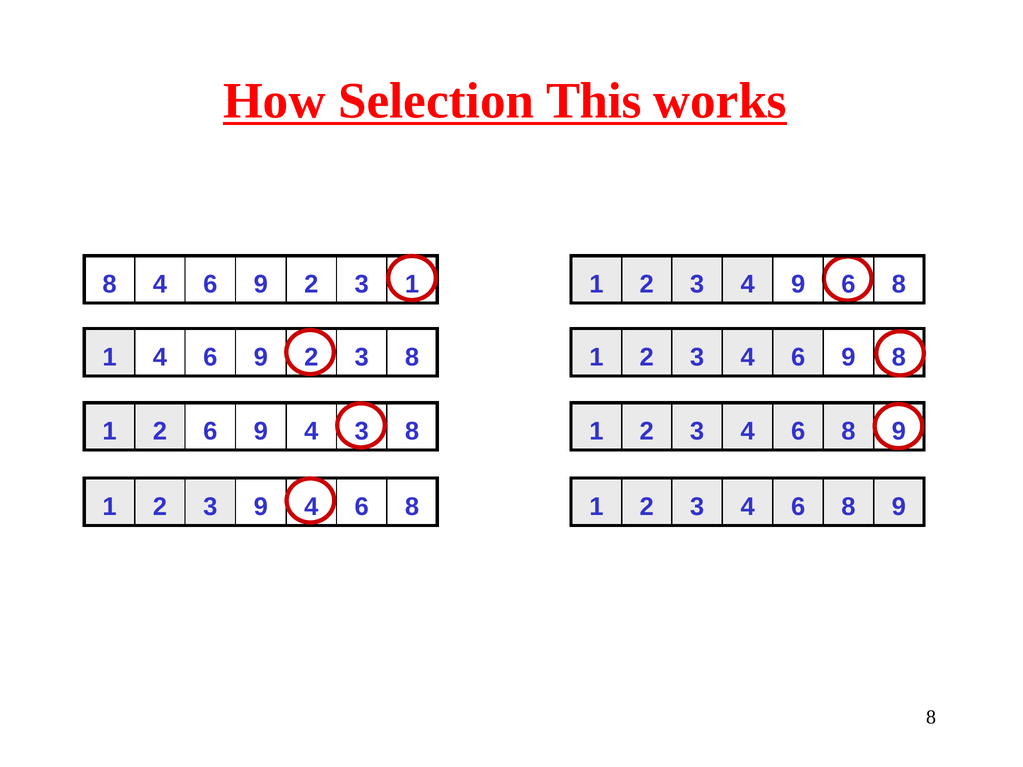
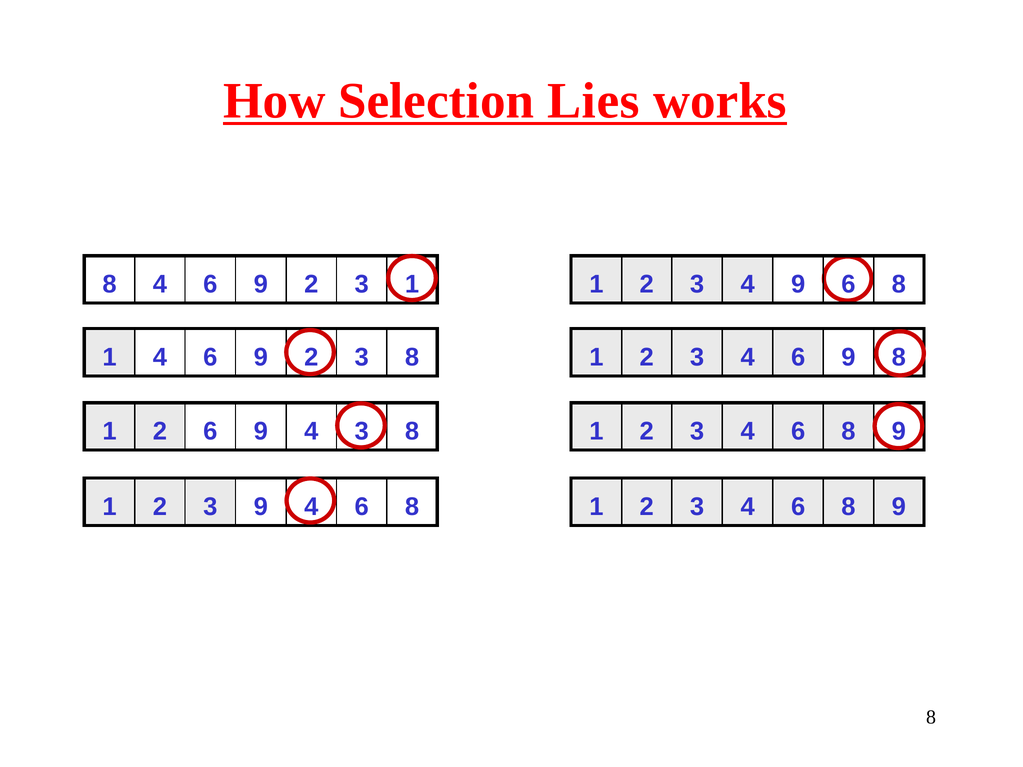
This: This -> Lies
